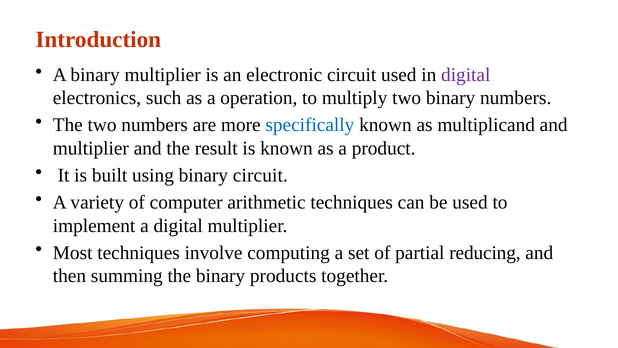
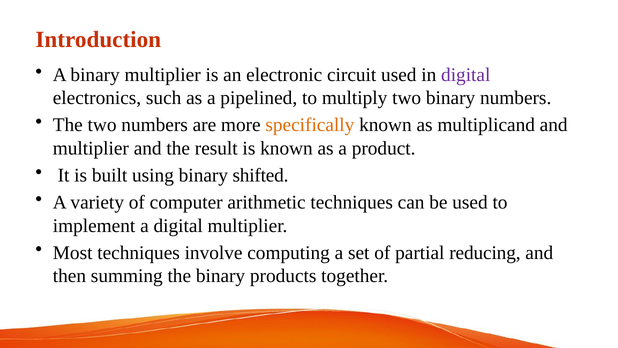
operation: operation -> pipelined
specifically colour: blue -> orange
binary circuit: circuit -> shifted
